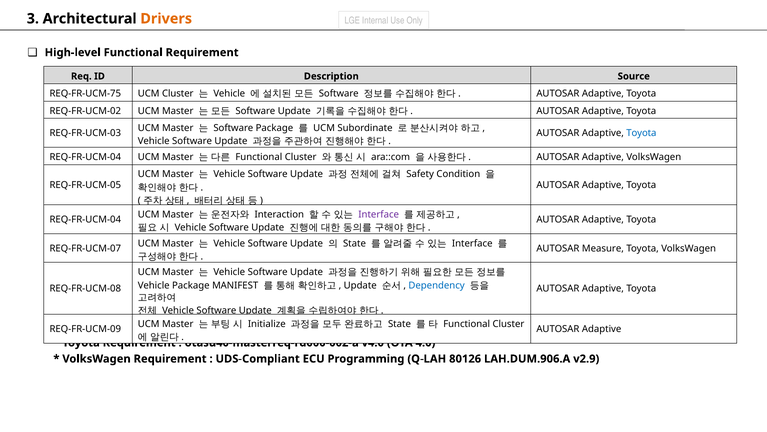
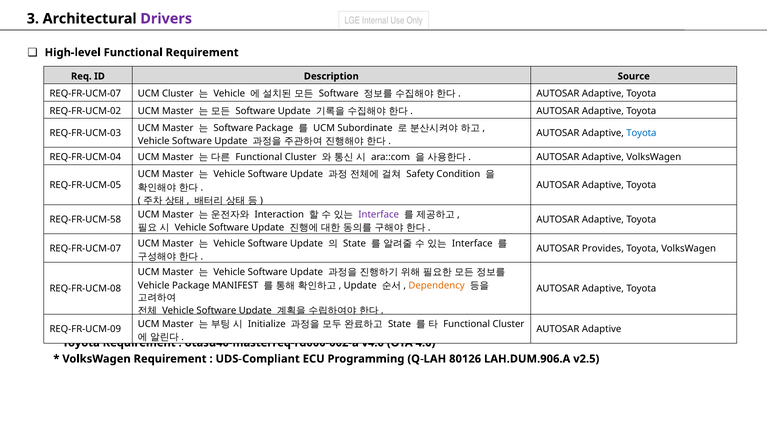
Drivers colour: orange -> purple
REQ-FR-UCM-75 at (85, 93): REQ-FR-UCM-75 -> REQ-FR-UCM-07
REQ-FR-UCM-04 at (85, 219): REQ-FR-UCM-04 -> REQ-FR-UCM-58
Measure: Measure -> Provides
Dependency colour: blue -> orange
v2.9: v2.9 -> v2.5
